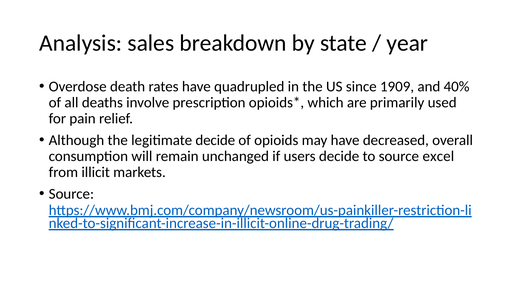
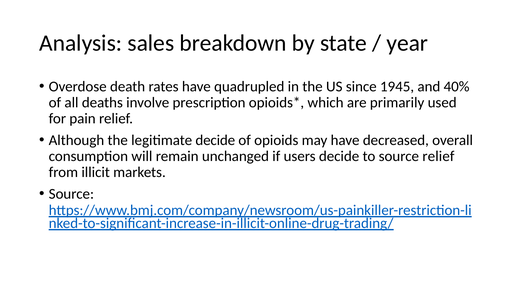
1909: 1909 -> 1945
source excel: excel -> relief
